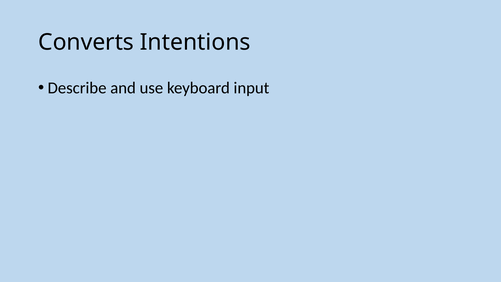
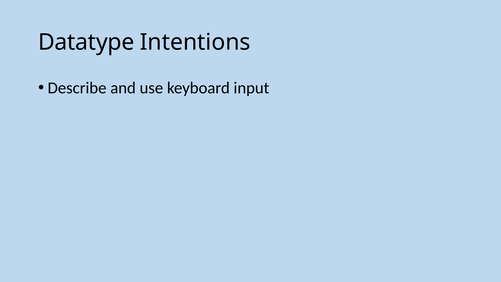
Converts: Converts -> Datatype
